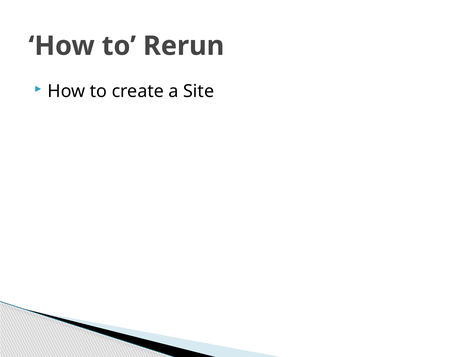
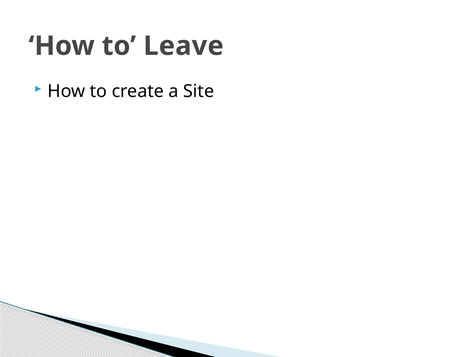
Rerun: Rerun -> Leave
